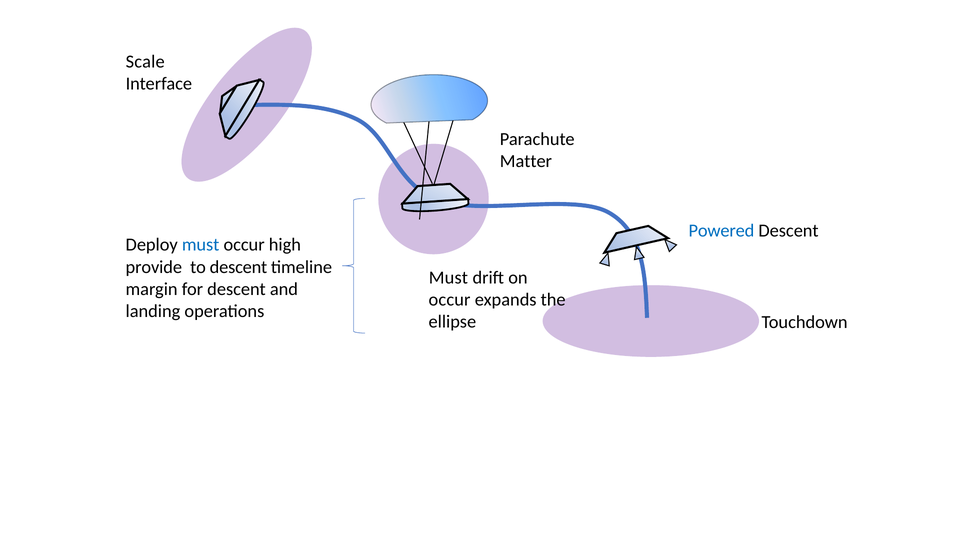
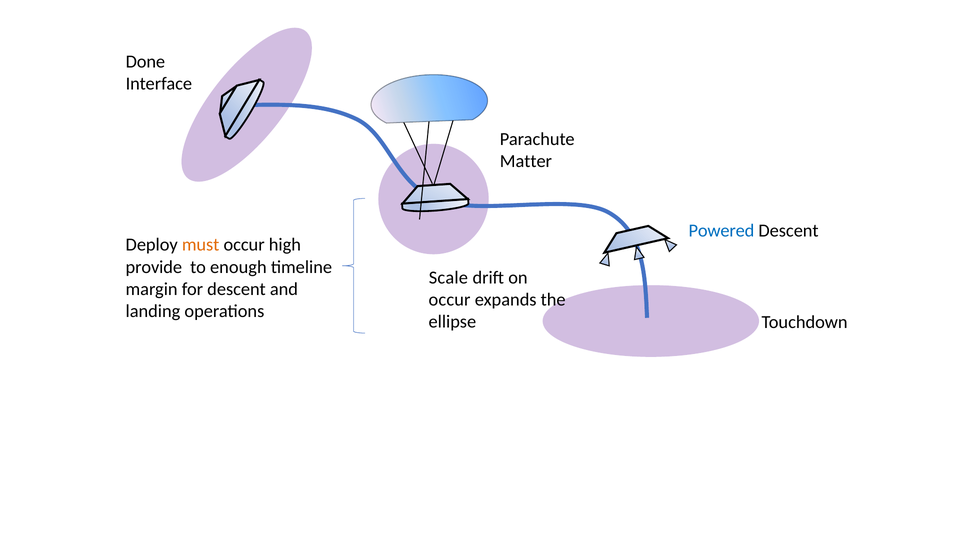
Scale: Scale -> Done
must at (201, 245) colour: blue -> orange
to descent: descent -> enough
Must at (448, 278): Must -> Scale
